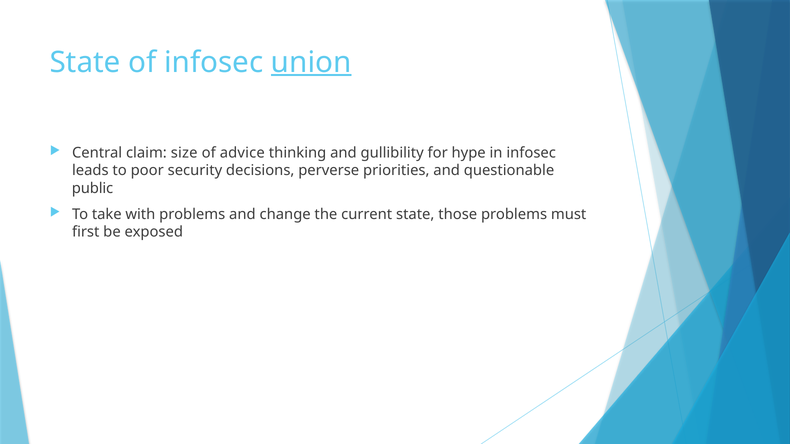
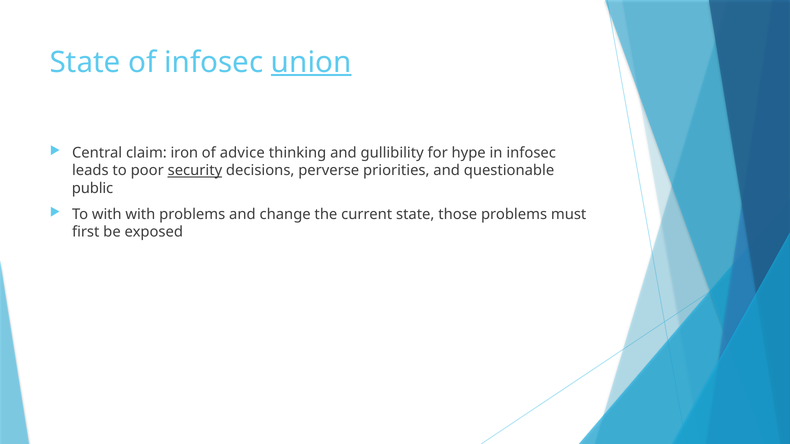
size: size -> iron
security underline: none -> present
To take: take -> with
